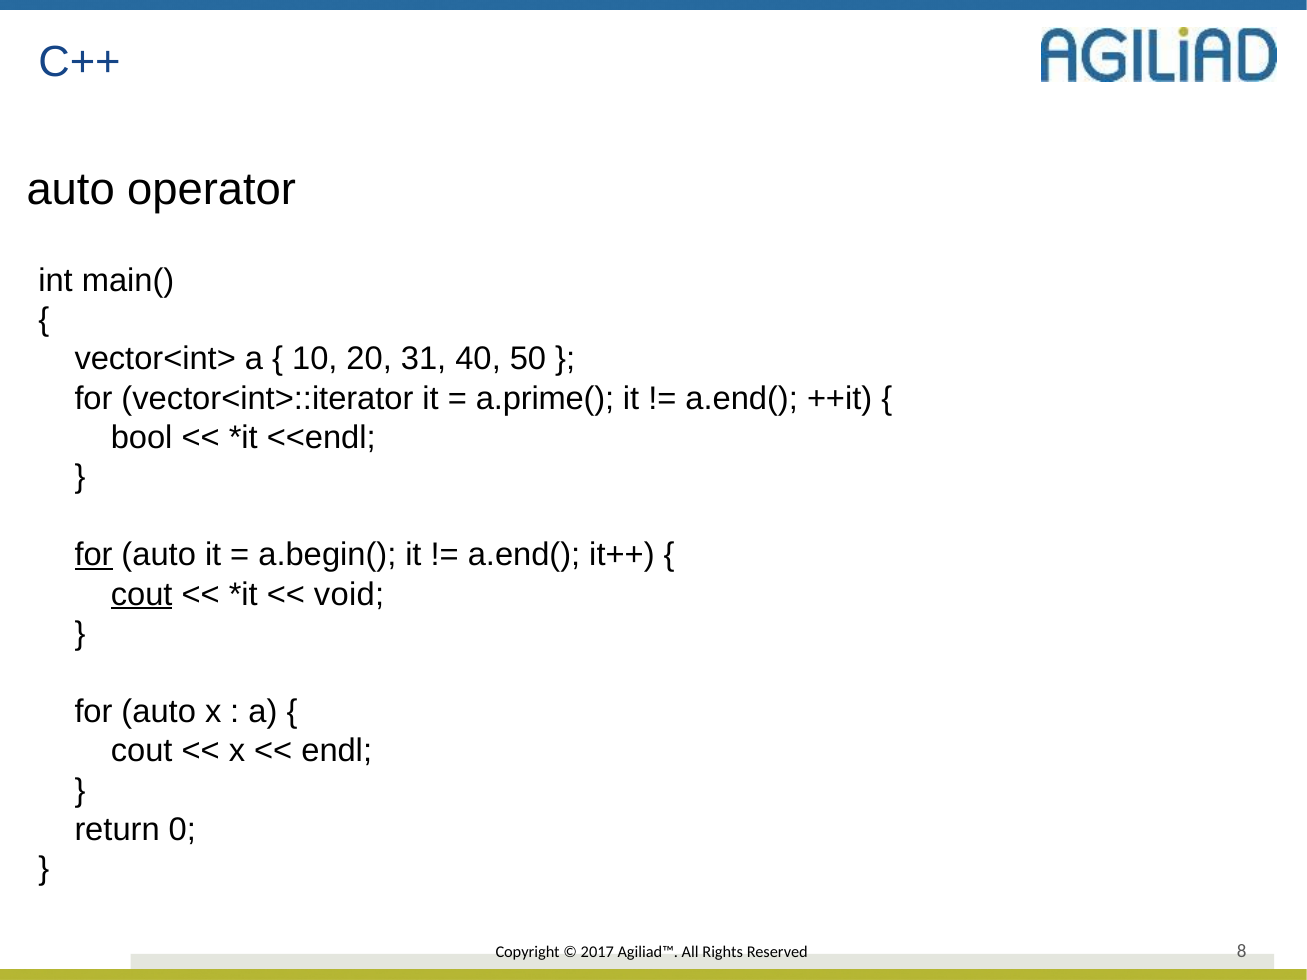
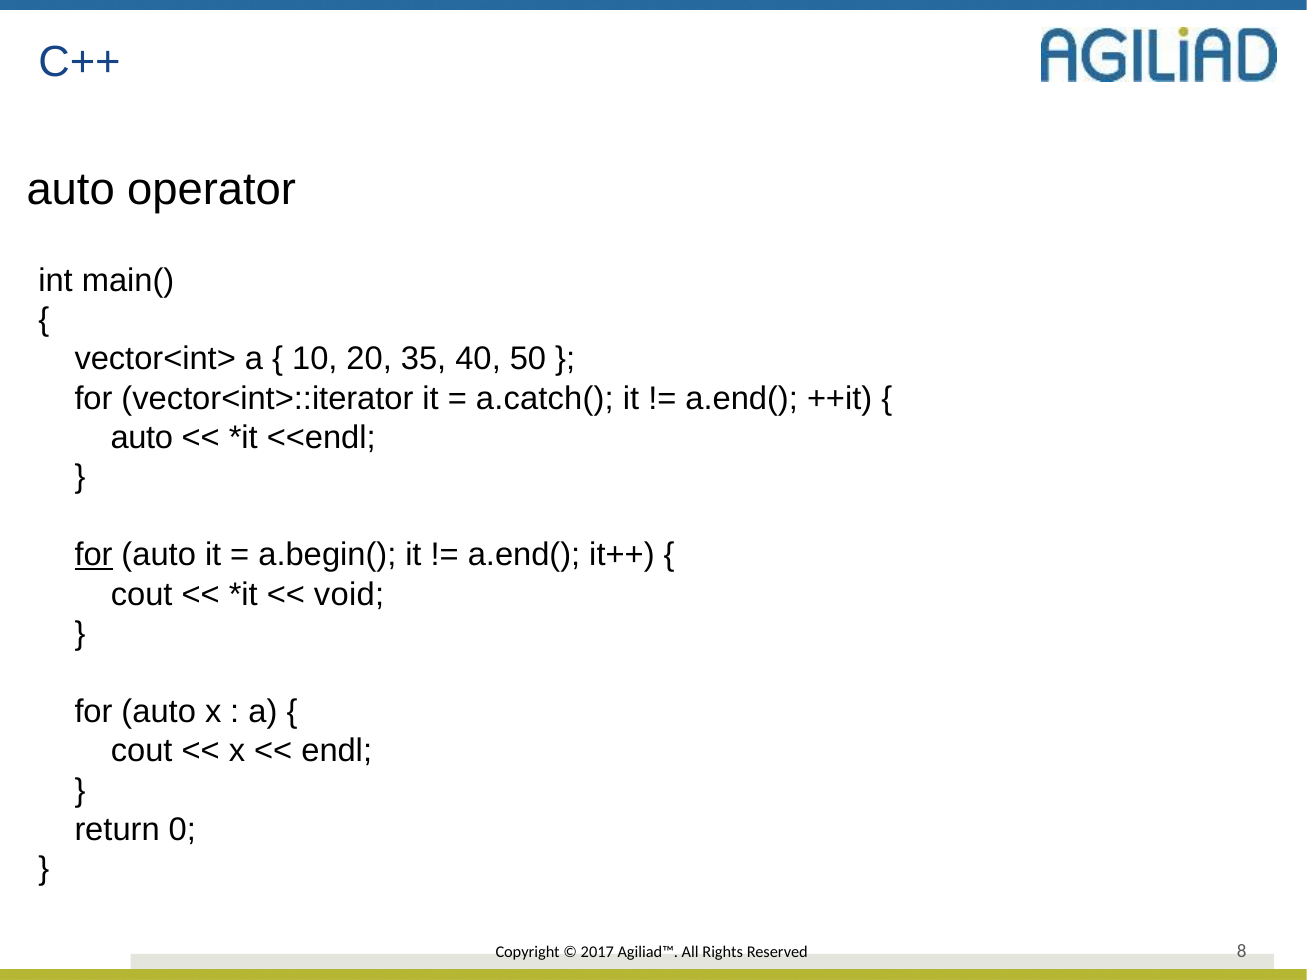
31: 31 -> 35
a.prime(: a.prime( -> a.catch(
bool at (142, 438): bool -> auto
cout at (142, 594) underline: present -> none
